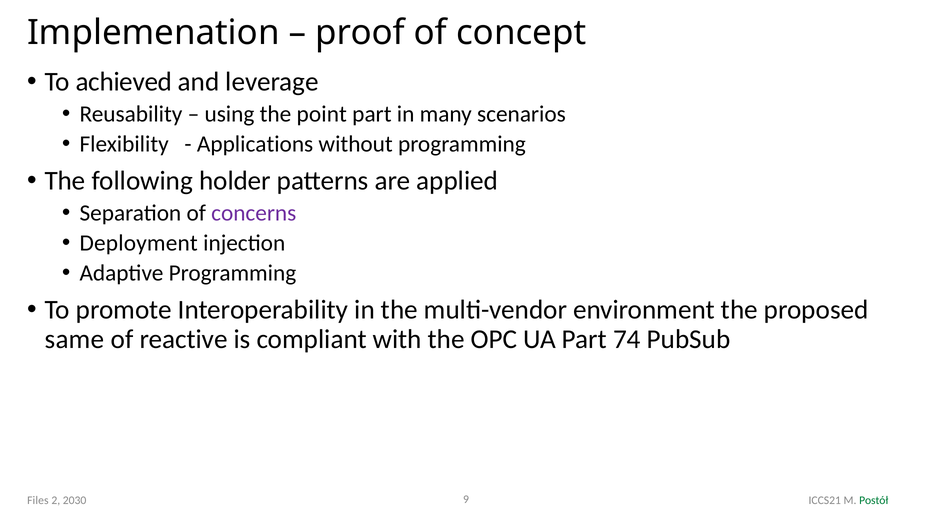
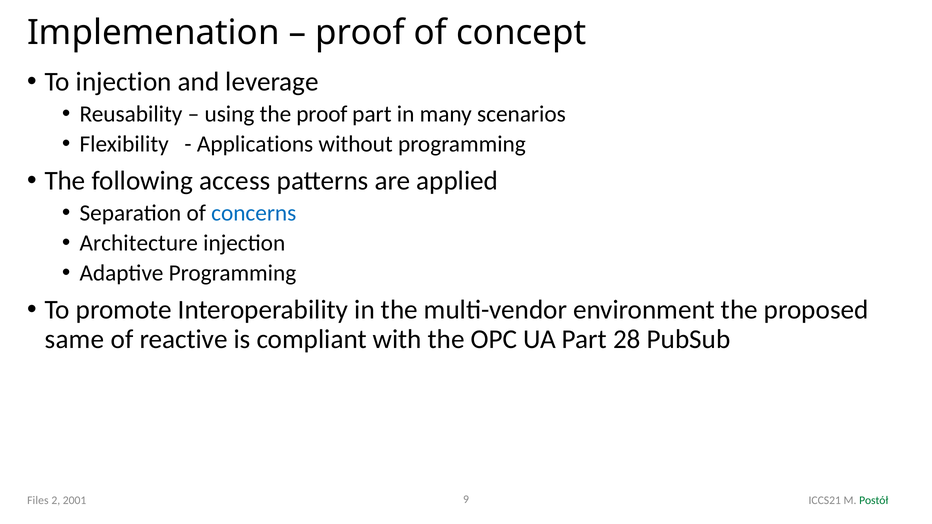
To achieved: achieved -> injection
the point: point -> proof
holder: holder -> access
concerns colour: purple -> blue
Deployment: Deployment -> Architecture
74: 74 -> 28
2030: 2030 -> 2001
